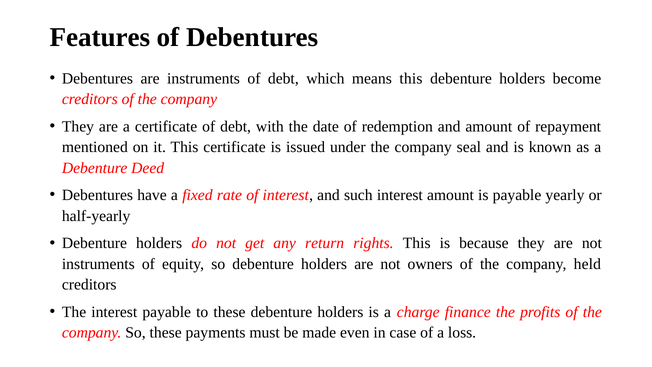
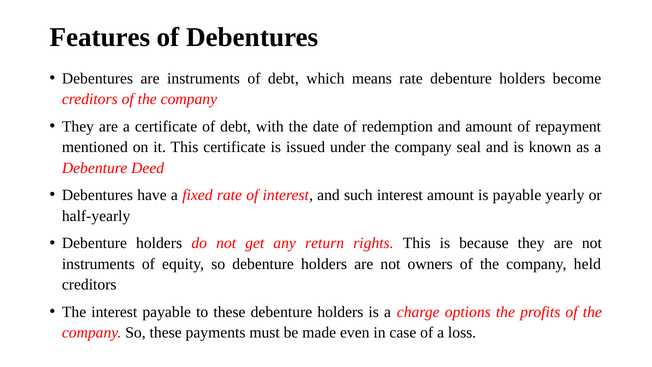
means this: this -> rate
finance: finance -> options
